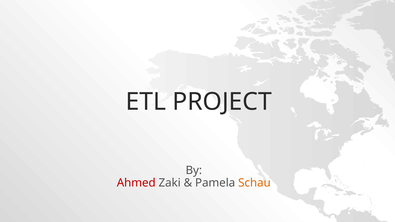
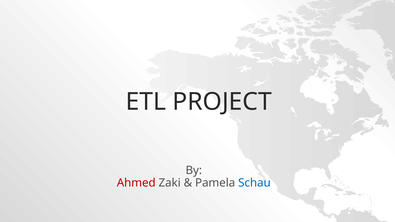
Schau colour: orange -> blue
